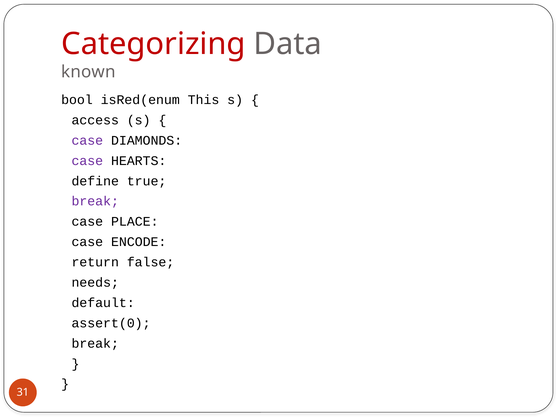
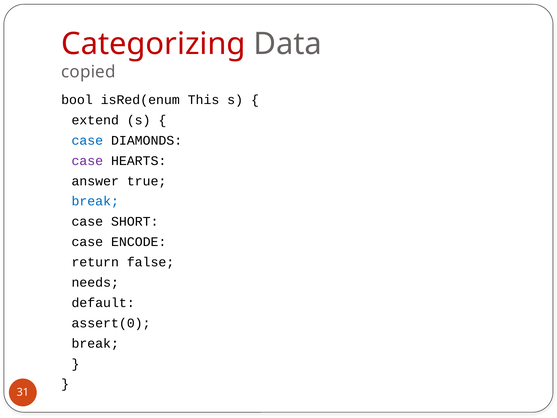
known: known -> copied
access: access -> extend
case at (87, 140) colour: purple -> blue
define: define -> answer
break at (95, 201) colour: purple -> blue
PLACE: PLACE -> SHORT
